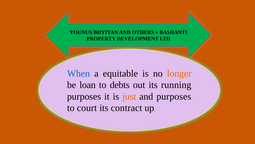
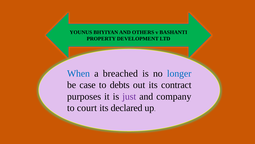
equitable: equitable -> breached
longer colour: orange -> blue
loan: loan -> case
running: running -> contract
just colour: orange -> purple
and purposes: purposes -> company
contract: contract -> declared
